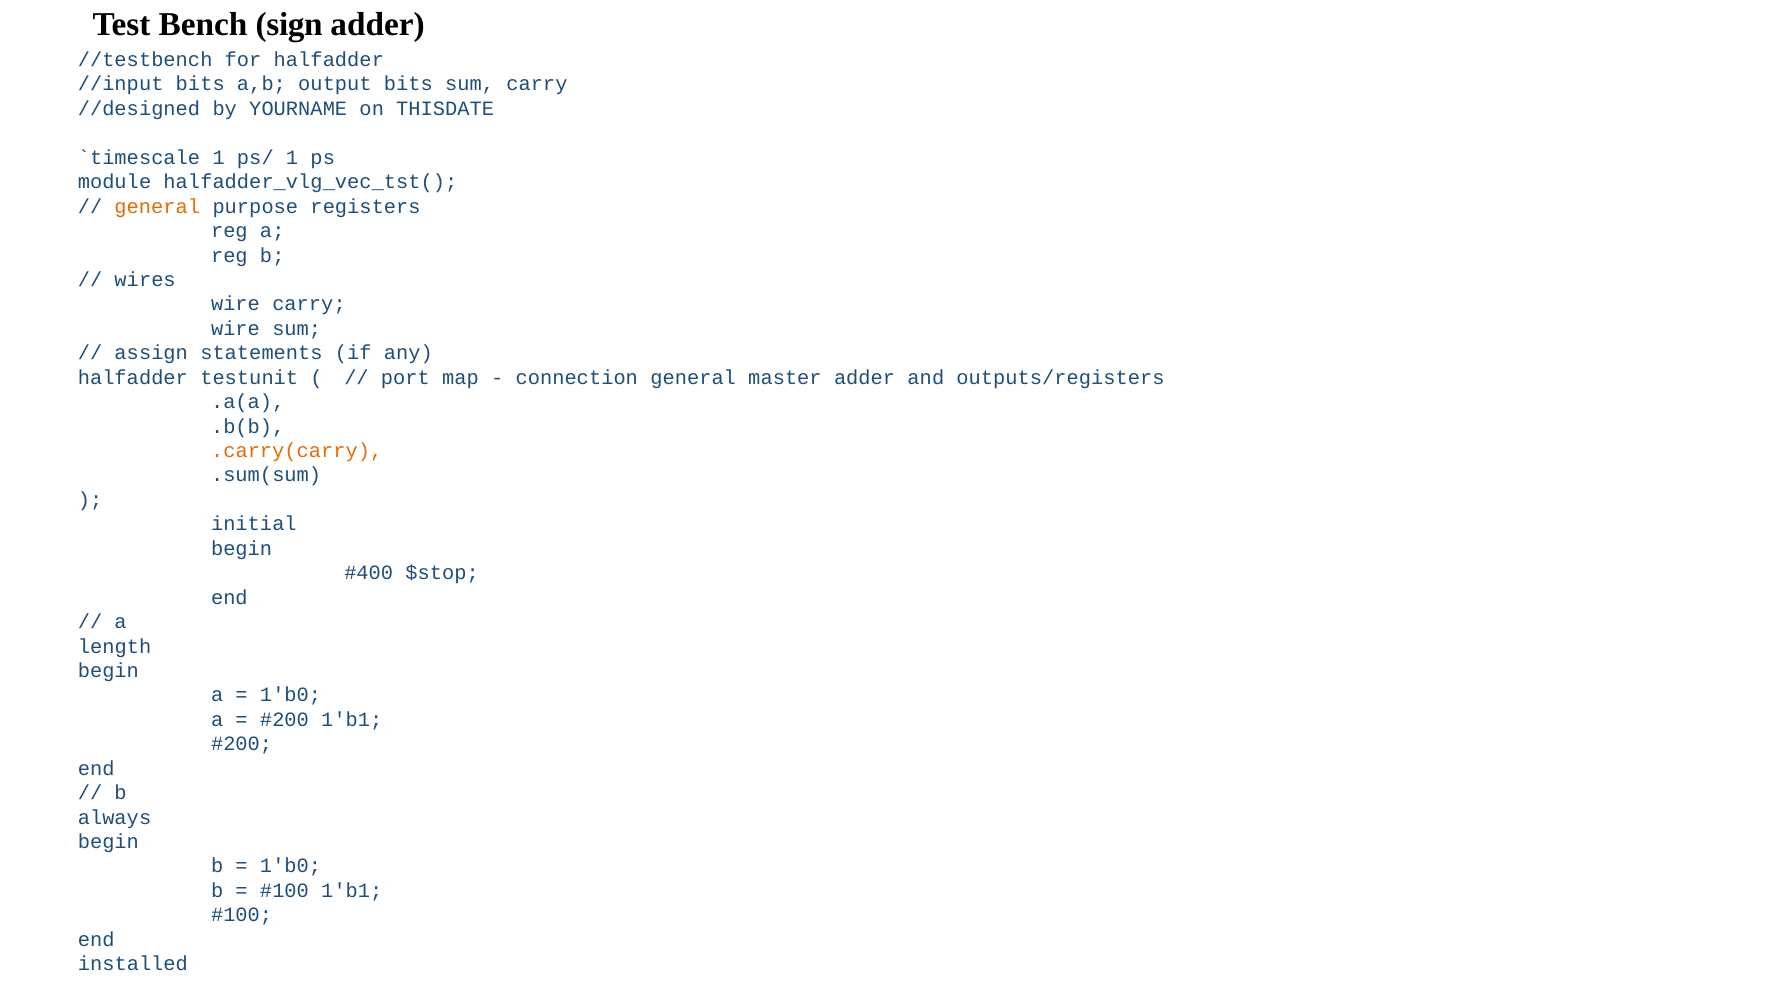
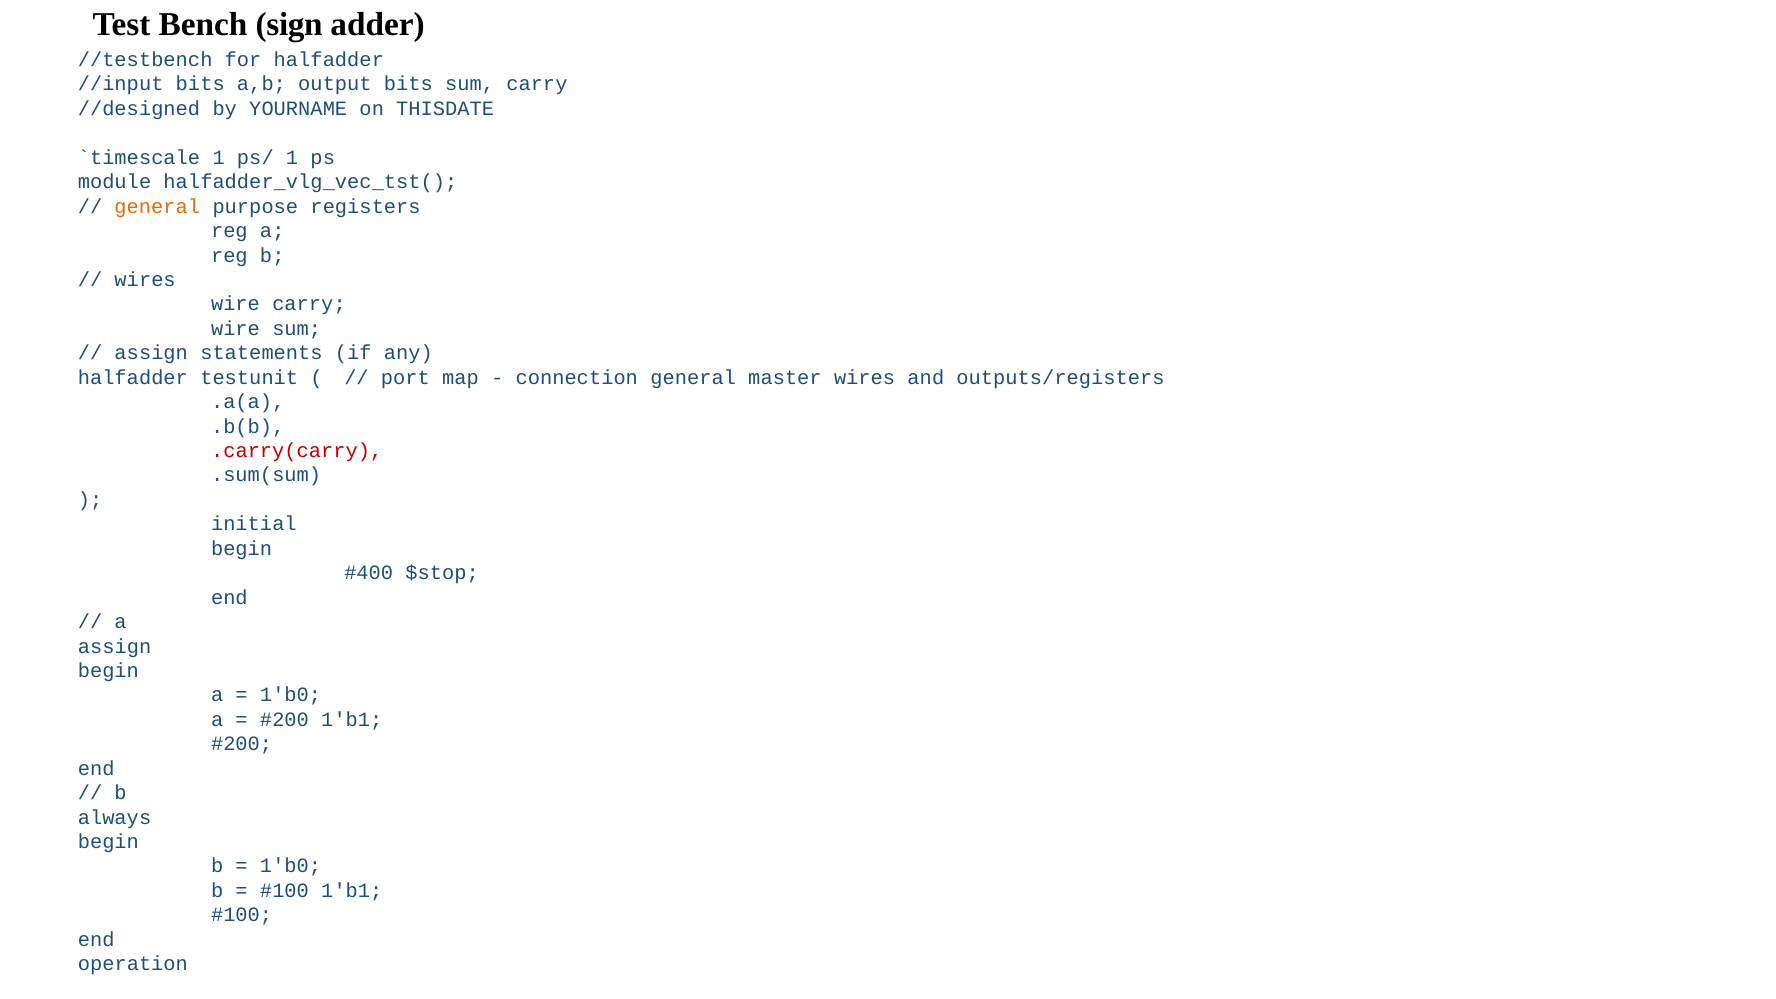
master adder: adder -> wires
.carry(carry colour: orange -> red
length at (115, 646): length -> assign
installed: installed -> operation
